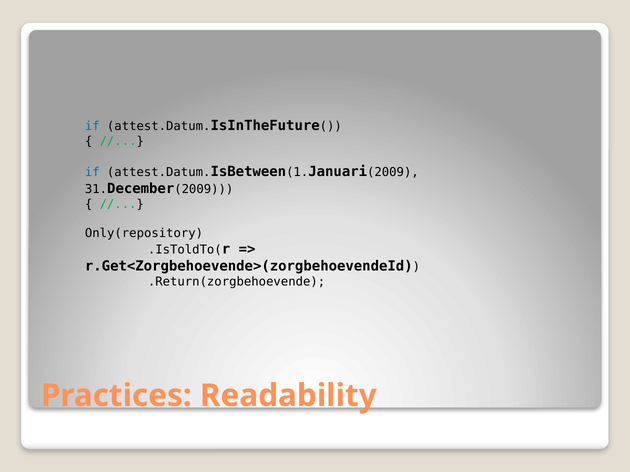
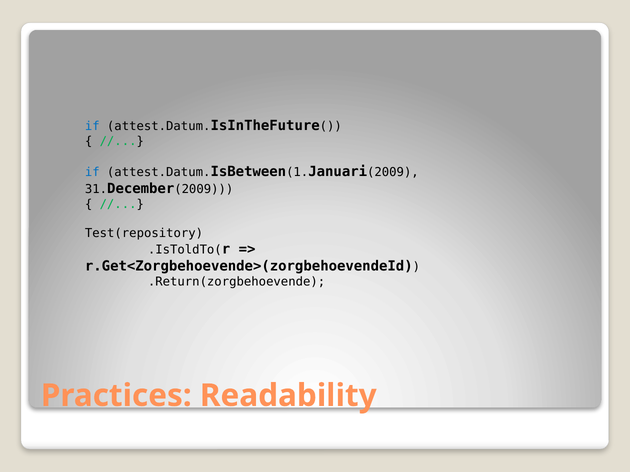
Only(repository: Only(repository -> Test(repository
